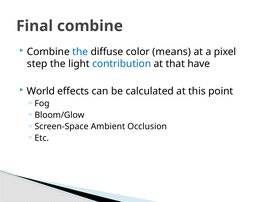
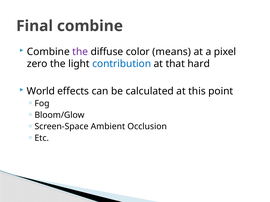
the at (80, 52) colour: blue -> purple
step: step -> zero
have: have -> hard
